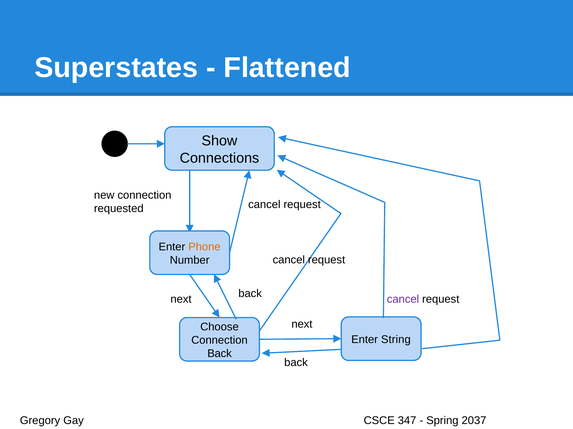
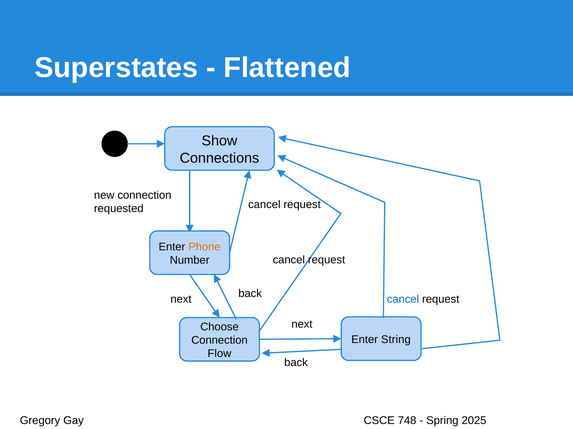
cancel at (403, 300) colour: purple -> blue
Back at (220, 354): Back -> Flow
347: 347 -> 748
2037: 2037 -> 2025
